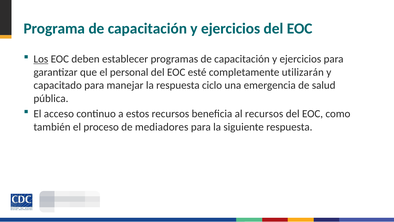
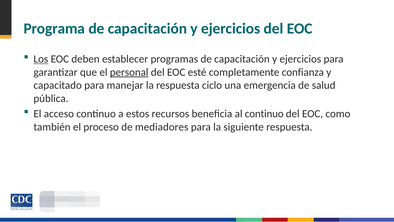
personal underline: none -> present
utilizarán: utilizarán -> confianza
al recursos: recursos -> continuo
